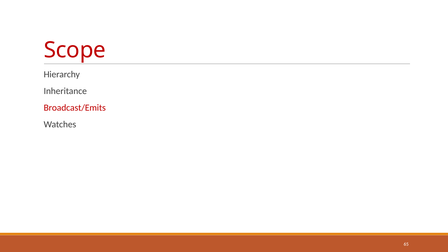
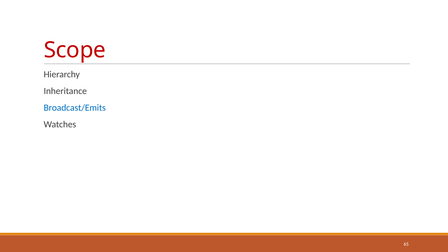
Broadcast/Emits colour: red -> blue
